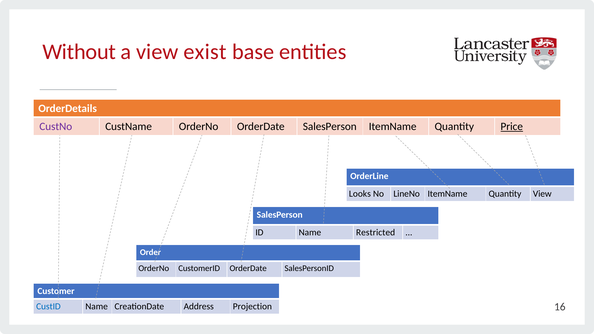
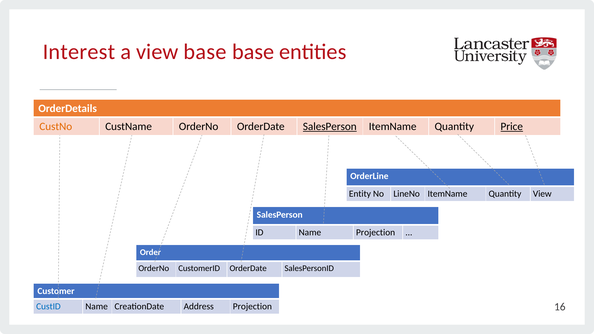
Without: Without -> Interest
view exist: exist -> base
CustNo colour: purple -> orange
SalesPerson at (330, 127) underline: none -> present
Looks: Looks -> Entity
Name Restricted: Restricted -> Projection
